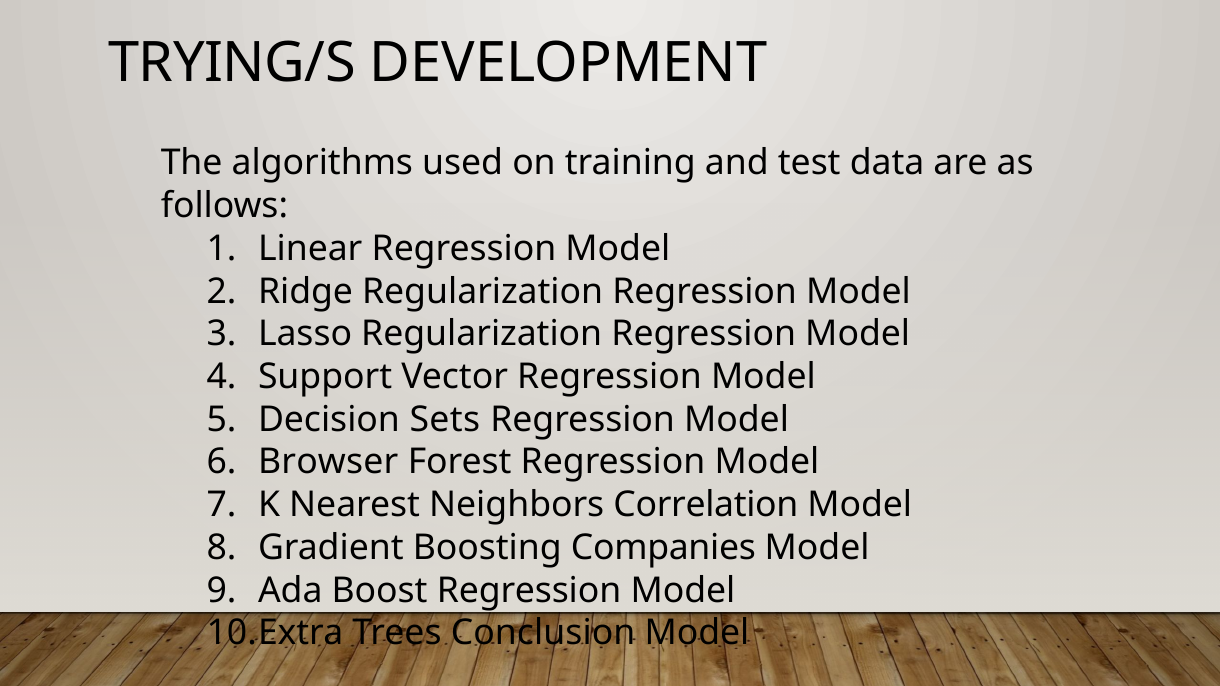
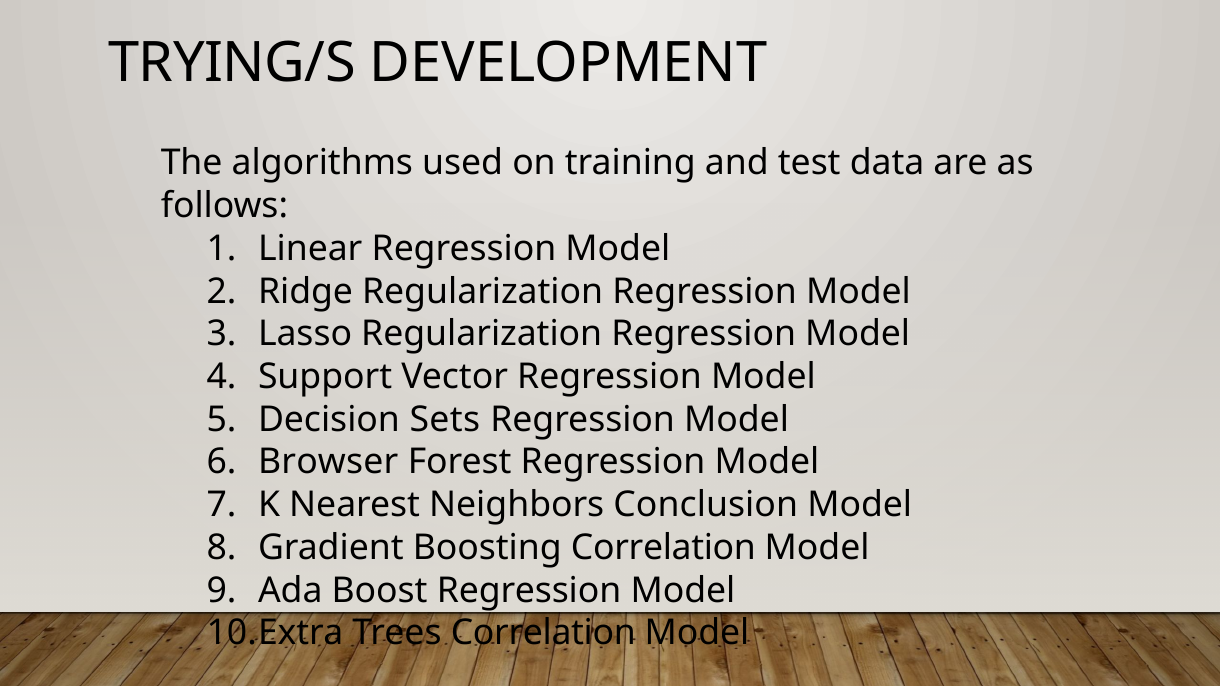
Correlation: Correlation -> Conclusion
Boosting Companies: Companies -> Correlation
Trees Conclusion: Conclusion -> Correlation
